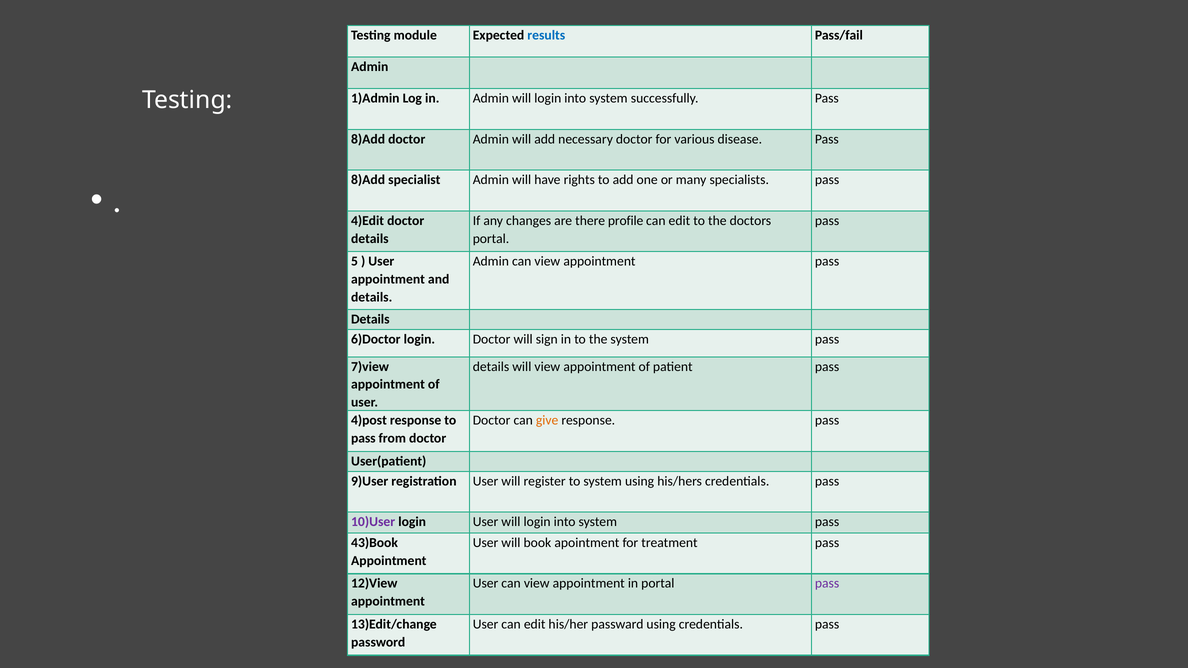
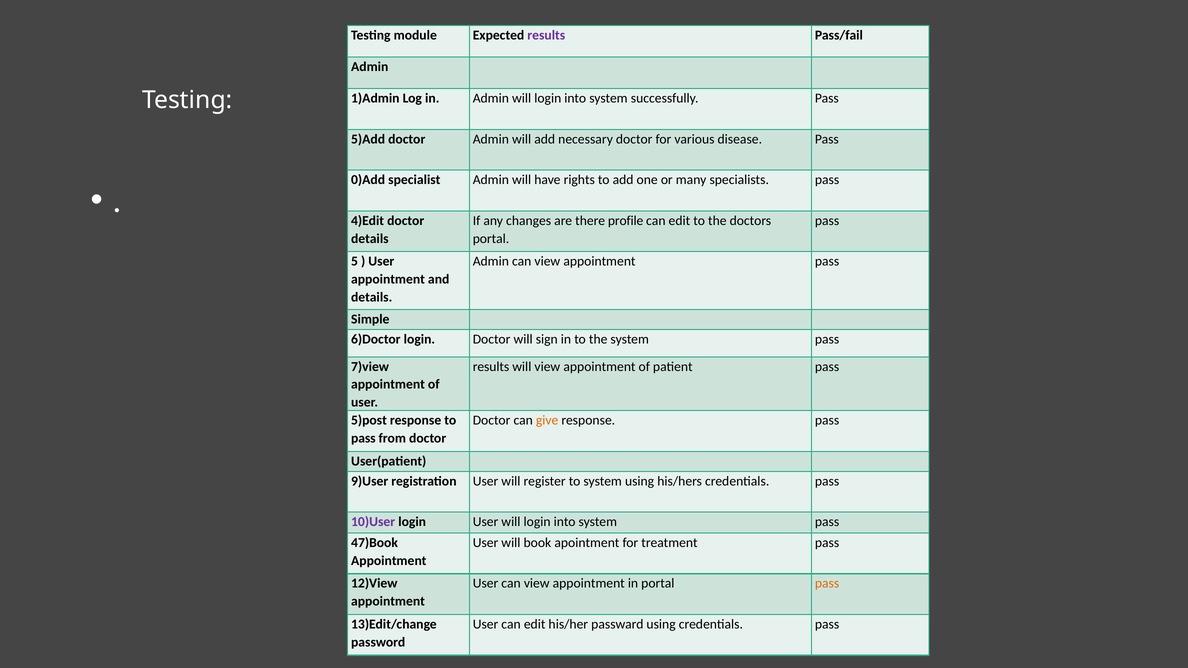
results at (546, 35) colour: blue -> purple
8)Add at (368, 139): 8)Add -> 5)Add
8)Add at (368, 180): 8)Add -> 0)Add
Details at (370, 319): Details -> Simple
details at (491, 367): details -> results
4)post: 4)post -> 5)post
43)Book: 43)Book -> 47)Book
pass at (827, 584) colour: purple -> orange
